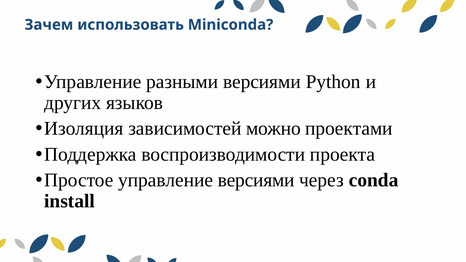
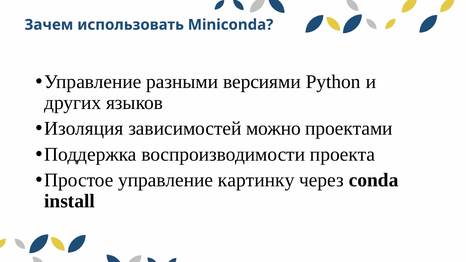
управление версиями: версиями -> картинку
